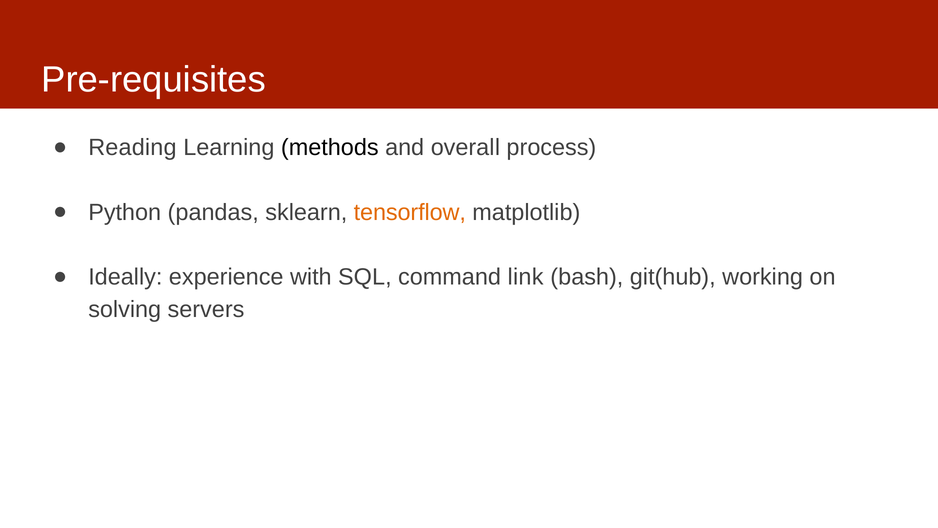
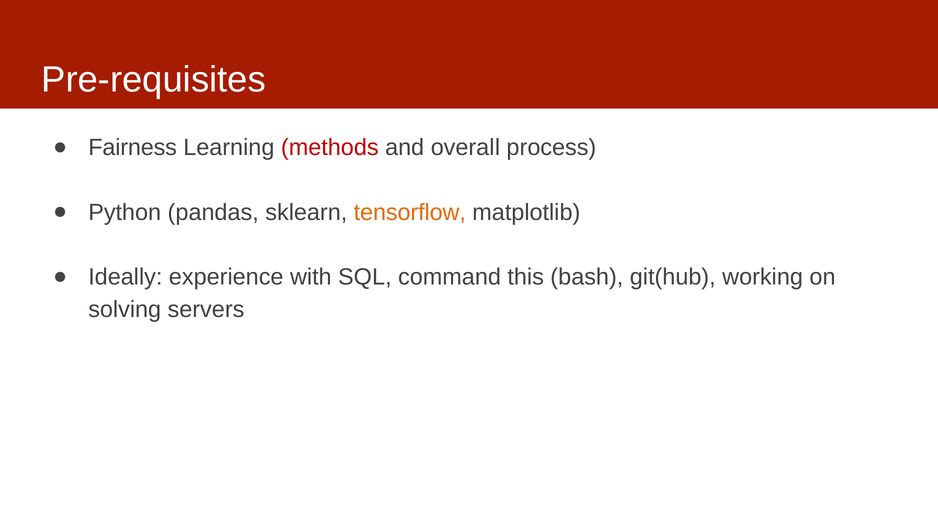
Reading: Reading -> Fairness
methods colour: black -> red
link: link -> this
